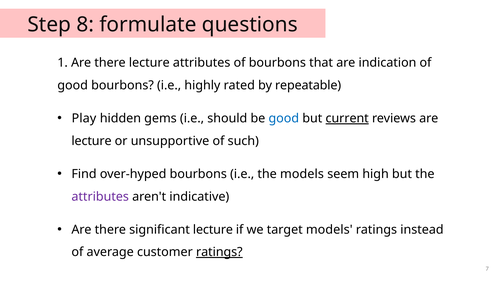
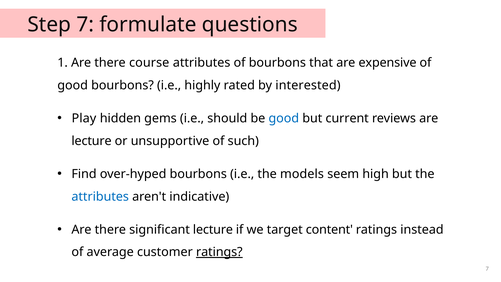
Step 8: 8 -> 7
there lecture: lecture -> course
indication: indication -> expensive
repeatable: repeatable -> interested
current underline: present -> none
attributes at (100, 196) colour: purple -> blue
target models: models -> content
